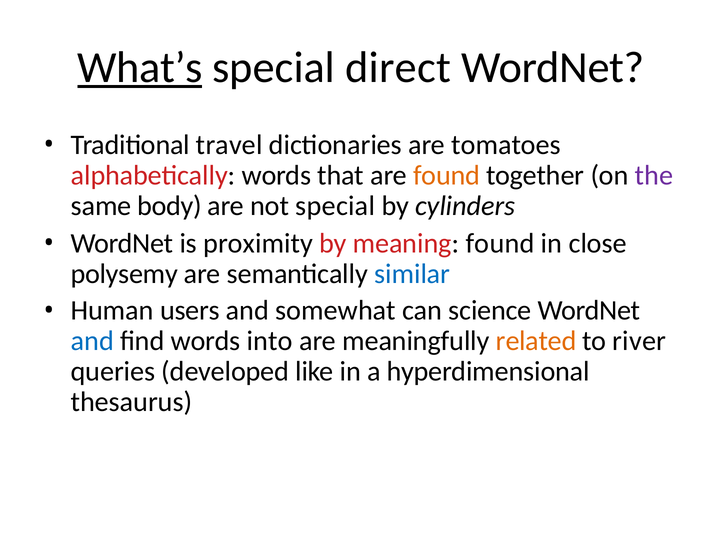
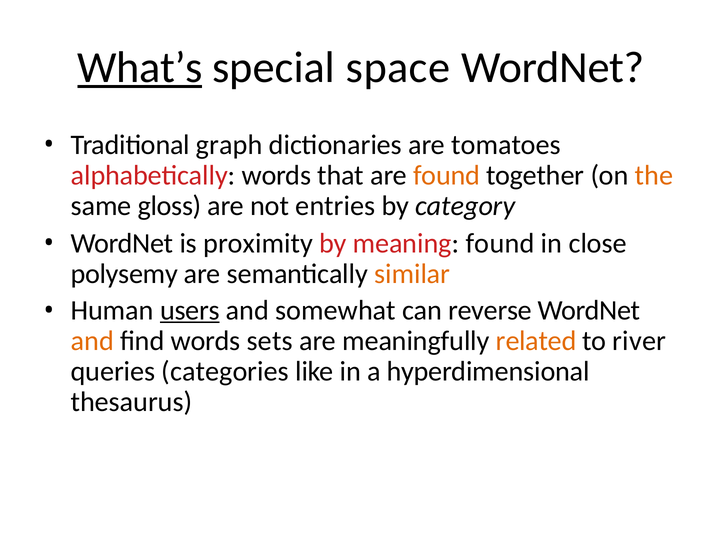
direct: direct -> space
travel: travel -> graph
the colour: purple -> orange
body: body -> gloss
not special: special -> entries
cylinders: cylinders -> category
similar colour: blue -> orange
users underline: none -> present
science: science -> reverse
and at (92, 340) colour: blue -> orange
into: into -> sets
developed: developed -> categories
